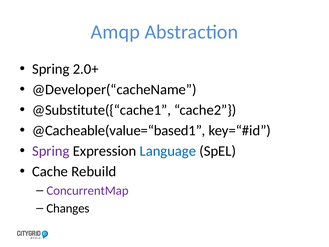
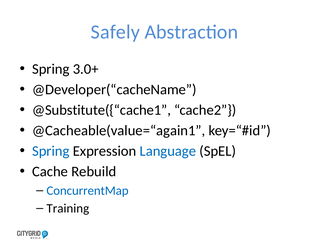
Amqp: Amqp -> Safely
2.0+: 2.0+ -> 3.0+
@Cacheable(value=“based1: @Cacheable(value=“based1 -> @Cacheable(value=“again1
Spring at (51, 151) colour: purple -> blue
ConcurrentMap colour: purple -> blue
Changes: Changes -> Training
